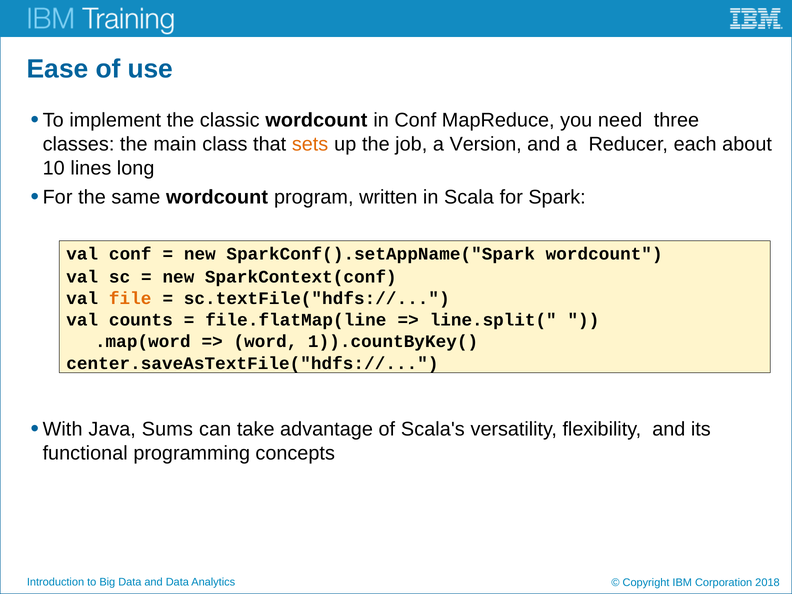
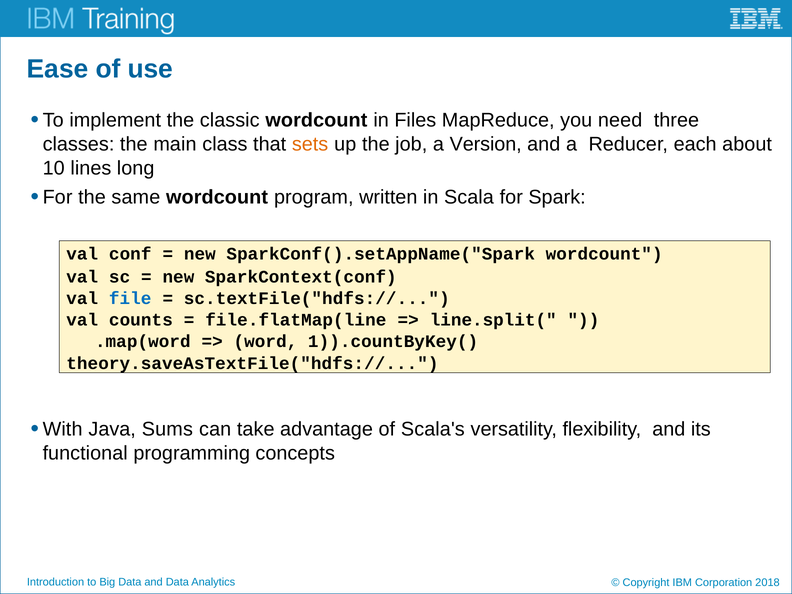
in Conf: Conf -> Files
file colour: orange -> blue
center.saveAsTextFile("hdfs://: center.saveAsTextFile("hdfs:// -> theory.saveAsTextFile("hdfs://
